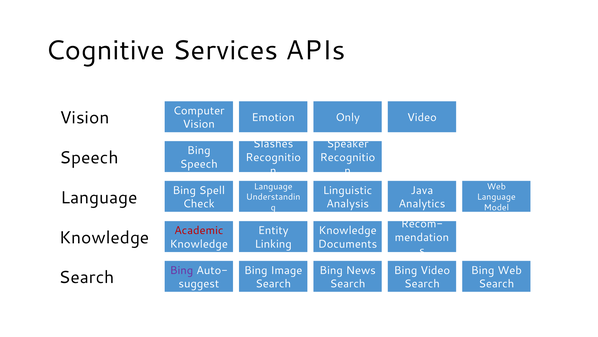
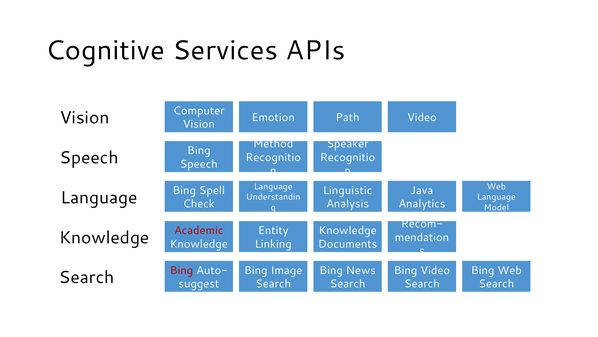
Only: Only -> Path
Slashes: Slashes -> Method
Bing at (182, 270) colour: purple -> red
